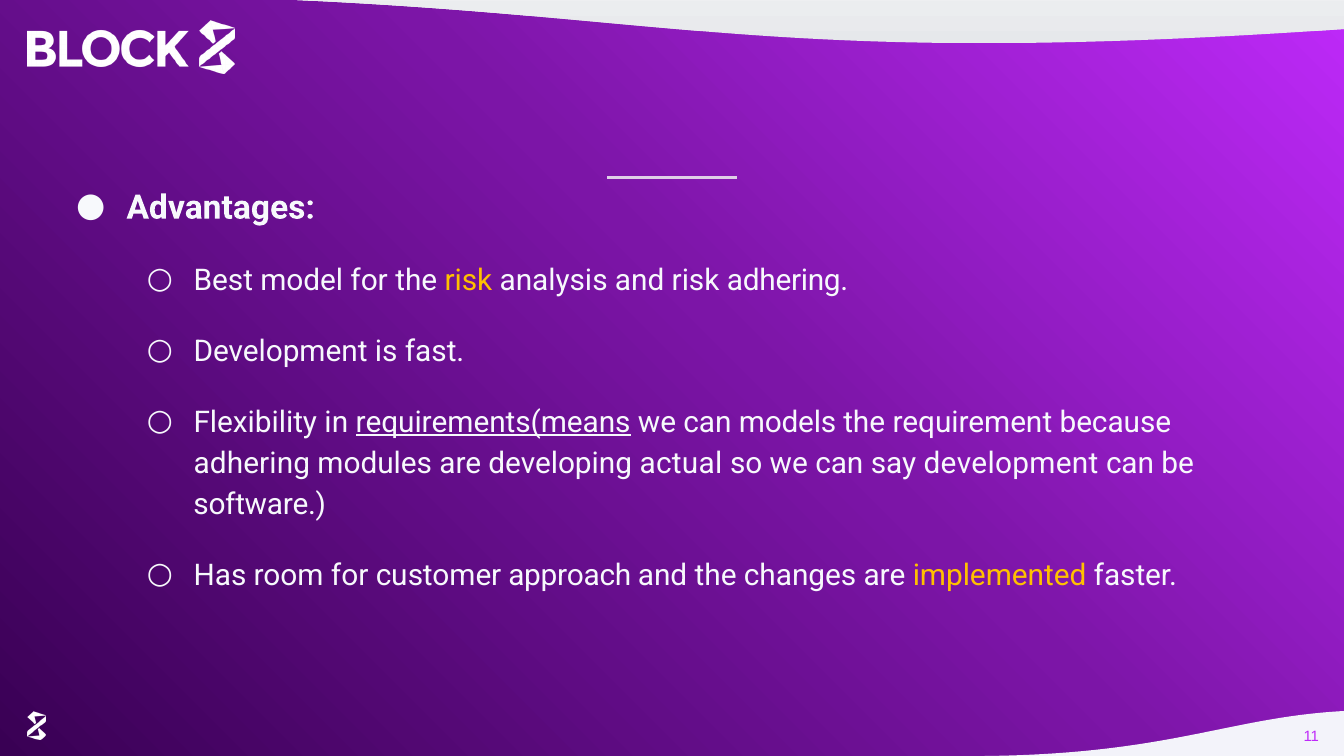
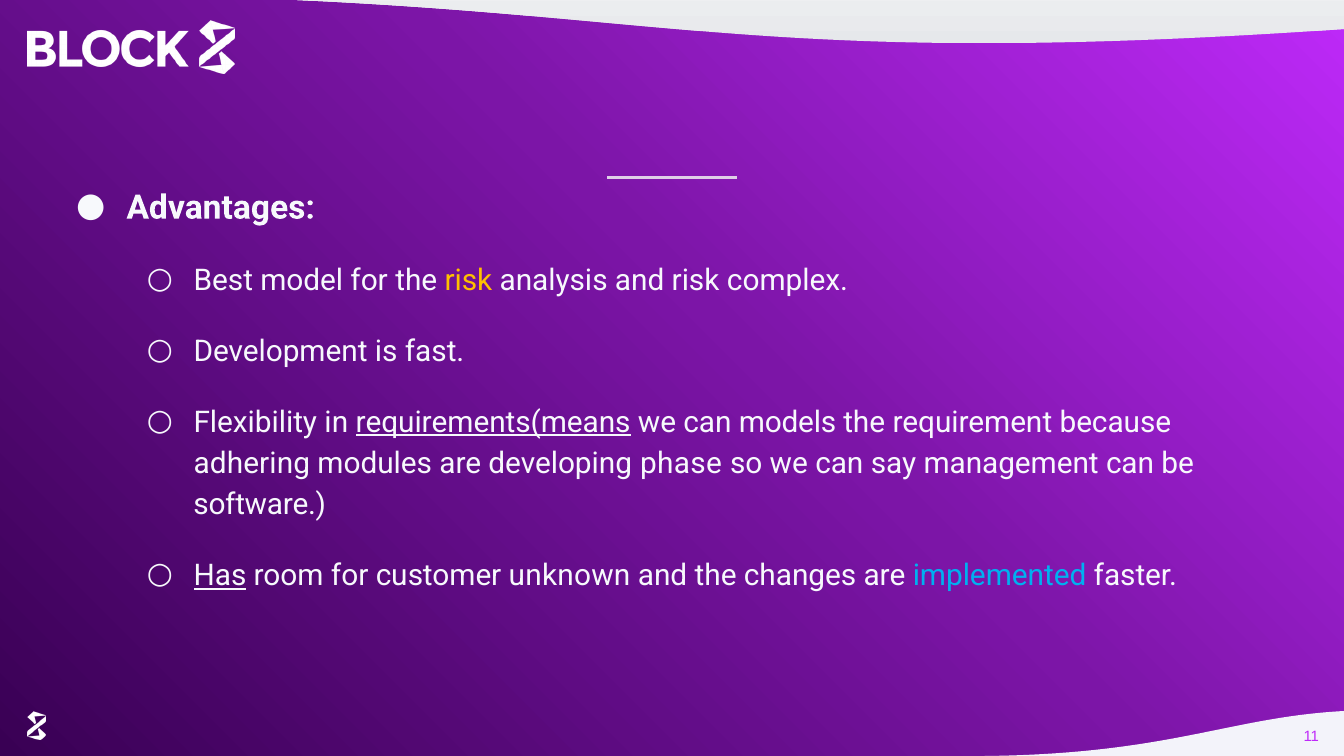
risk adhering: adhering -> complex
actual: actual -> phase
say development: development -> management
Has underline: none -> present
approach: approach -> unknown
implemented colour: yellow -> light blue
